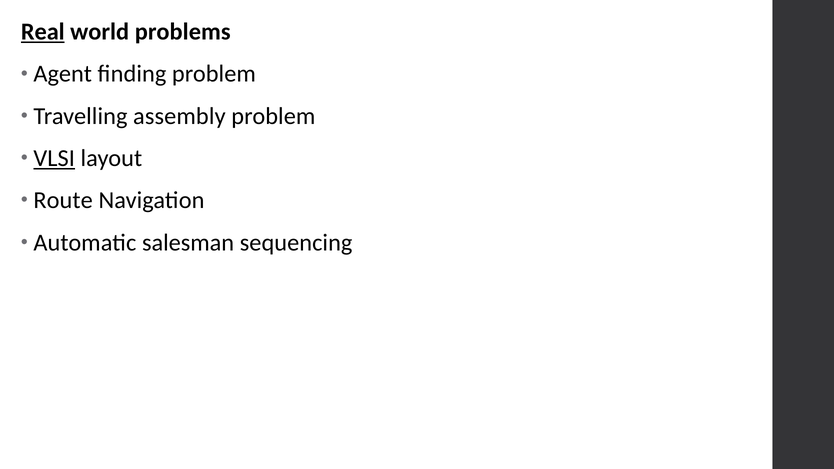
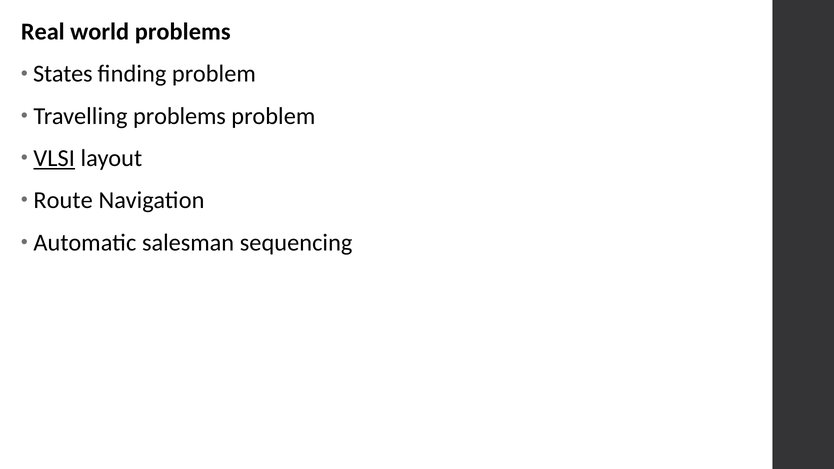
Real underline: present -> none
Agent: Agent -> States
Travelling assembly: assembly -> problems
